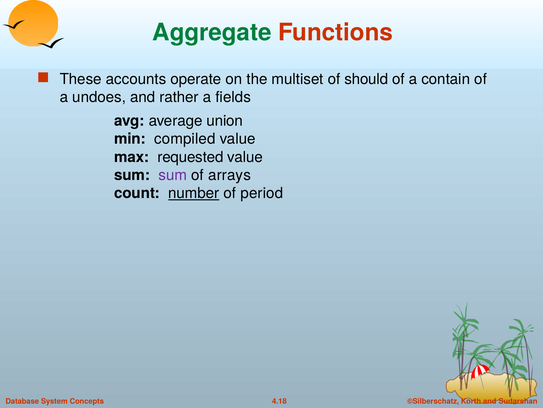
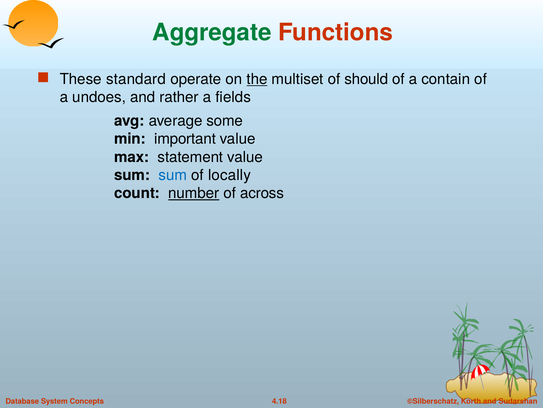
accounts: accounts -> standard
the underline: none -> present
union: union -> some
compiled: compiled -> important
requested: requested -> statement
sum at (173, 175) colour: purple -> blue
arrays: arrays -> locally
period: period -> across
